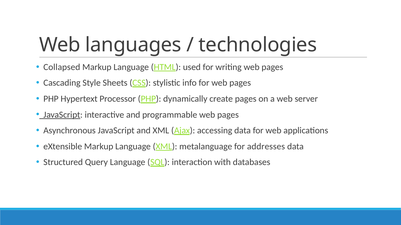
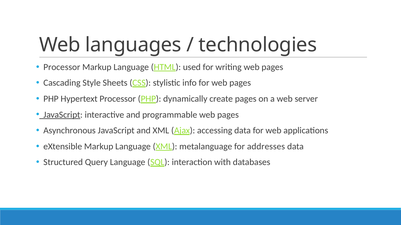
Collapsed at (62, 67): Collapsed -> Processor
